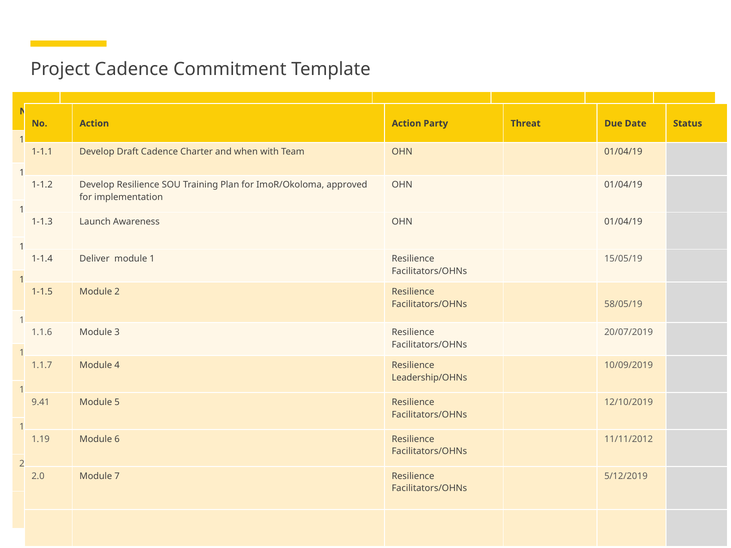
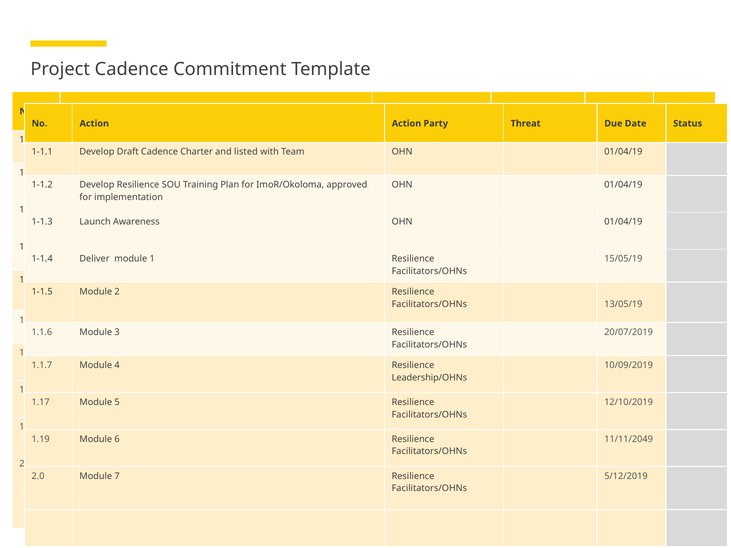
when: when -> listed
58/05/19: 58/05/19 -> 13/05/19
9.41: 9.41 -> 1.17
11/11/2012: 11/11/2012 -> 11/11/2049
